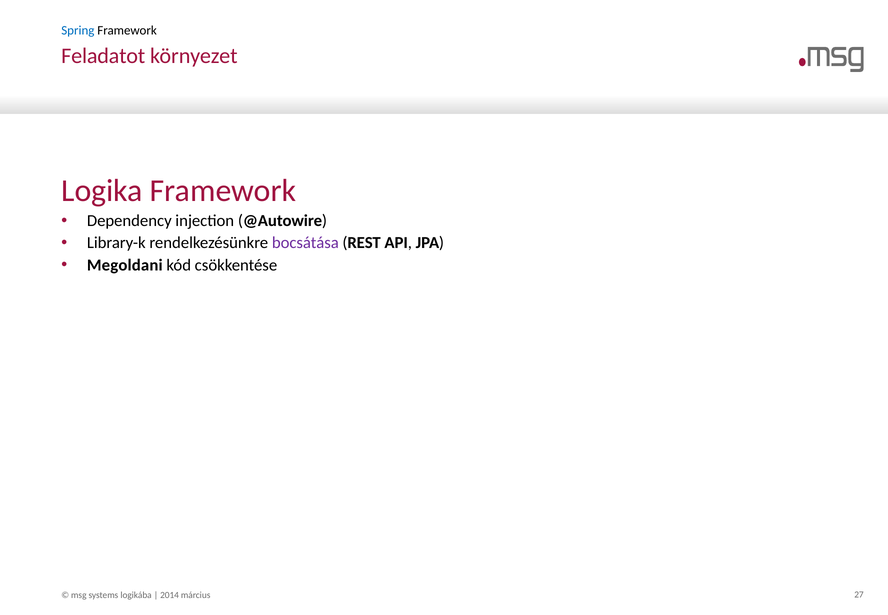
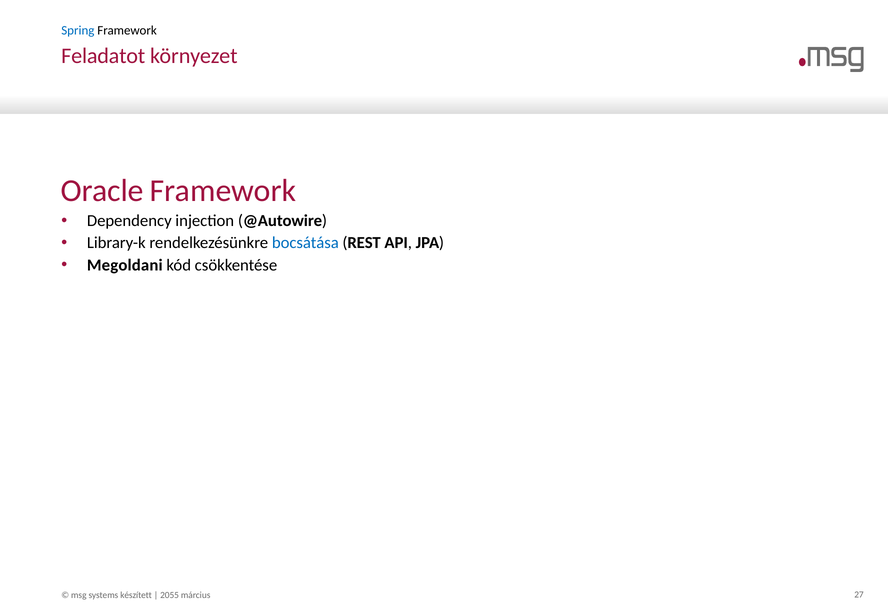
Logika: Logika -> Oracle
bocsátása colour: purple -> blue
logikába: logikába -> készített
2014: 2014 -> 2055
